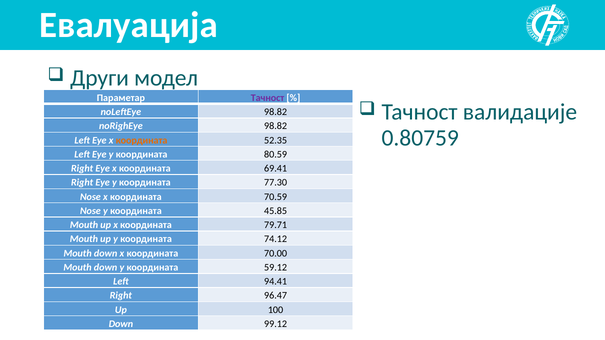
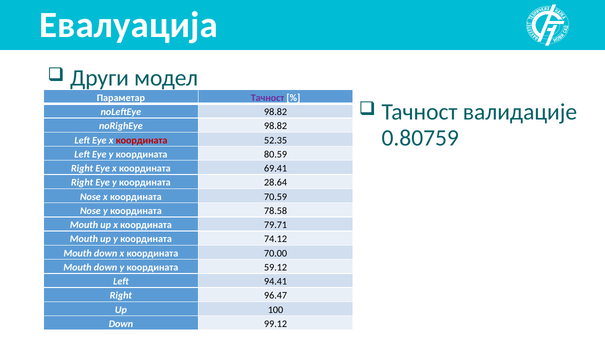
координата at (142, 140) colour: orange -> red
77.30: 77.30 -> 28.64
45.85: 45.85 -> 78.58
